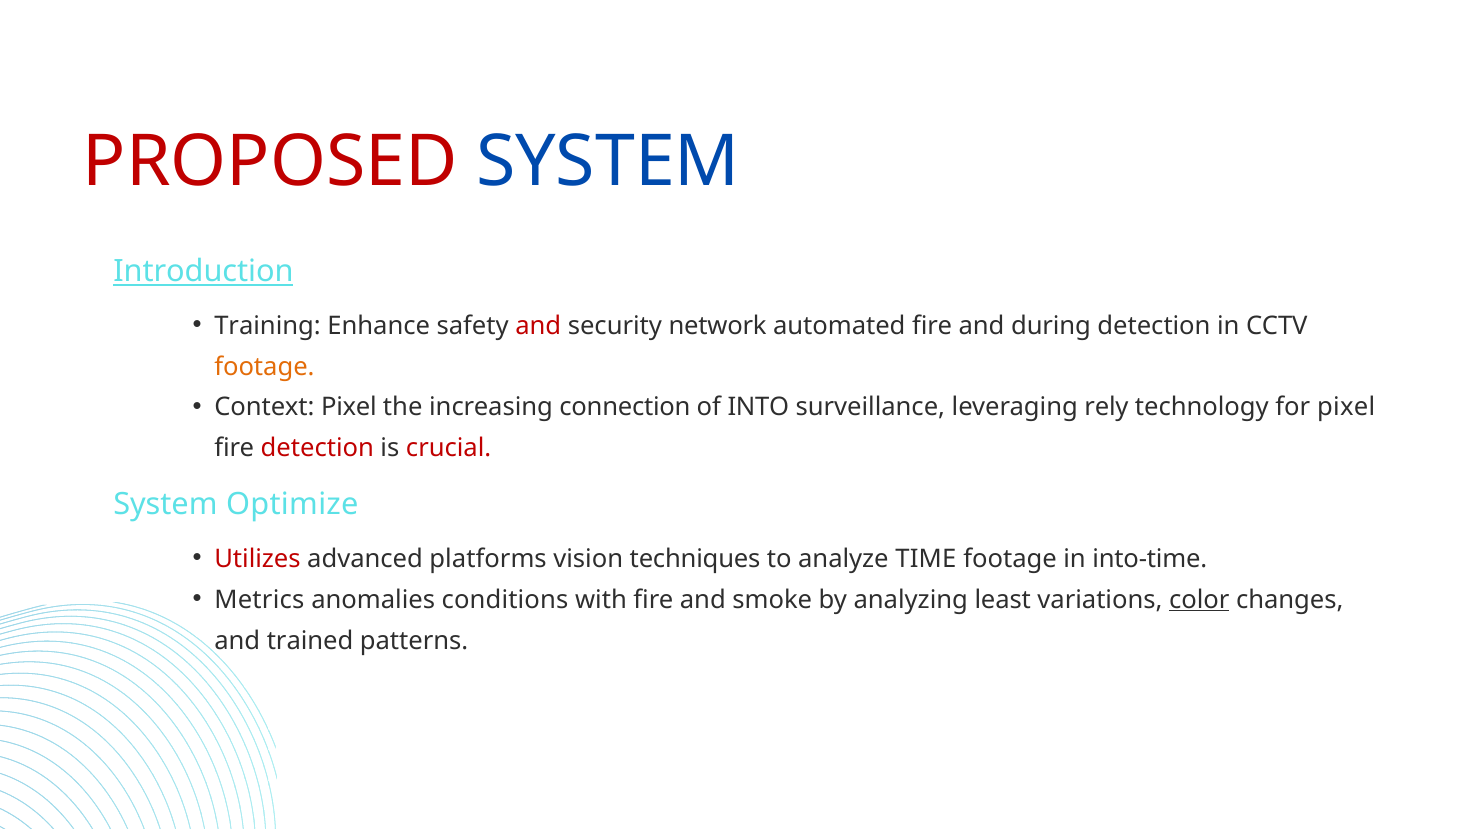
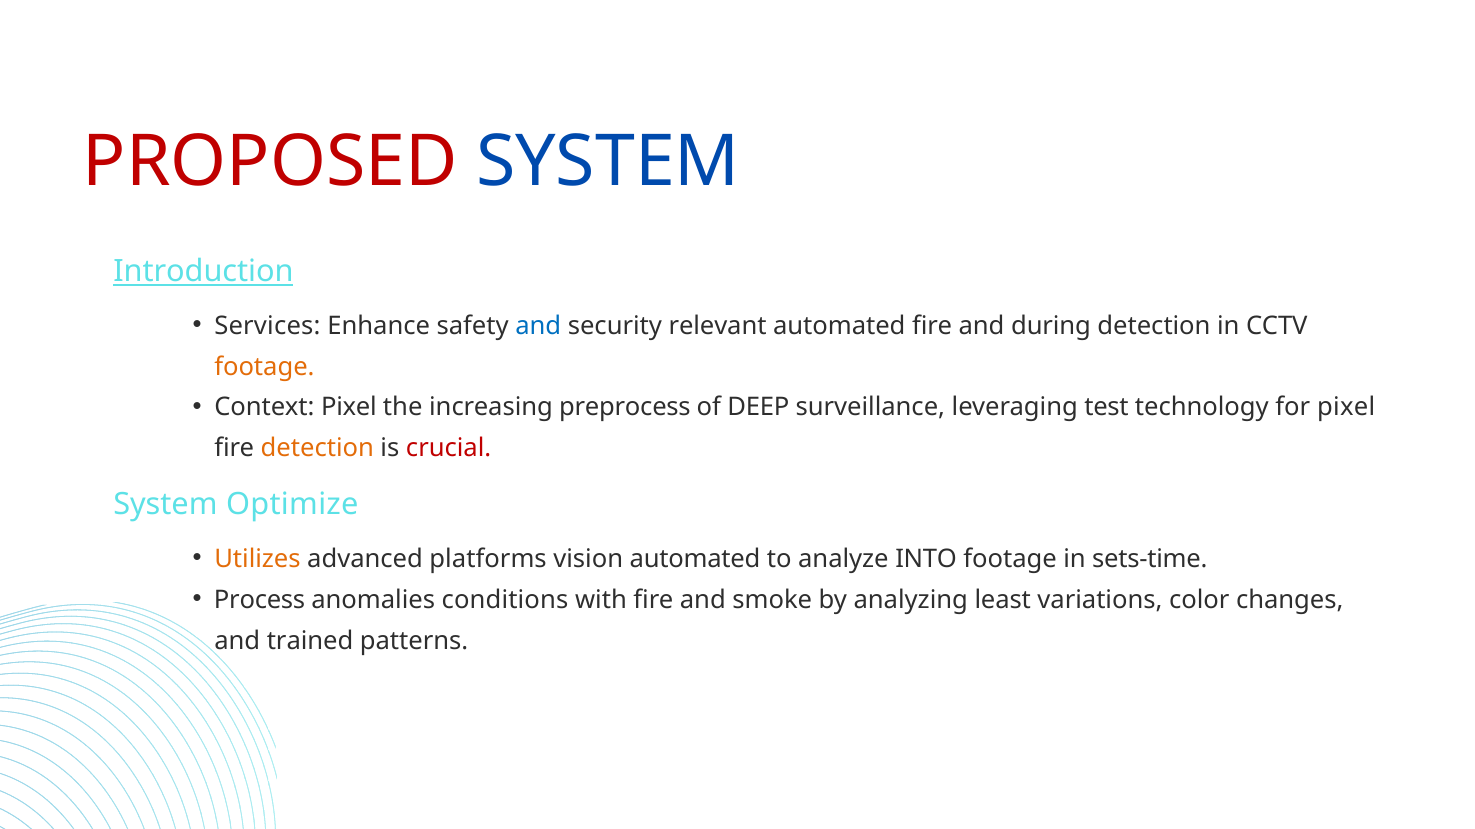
Training: Training -> Services
and at (538, 326) colour: red -> blue
network: network -> relevant
connection: connection -> preprocess
INTO: INTO -> DEEP
rely: rely -> test
detection at (317, 449) colour: red -> orange
Utilizes colour: red -> orange
vision techniques: techniques -> automated
TIME: TIME -> INTO
into-time: into-time -> sets-time
Metrics: Metrics -> Process
color underline: present -> none
